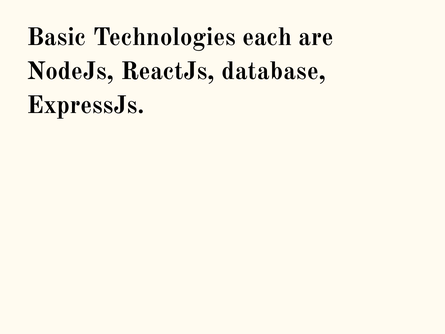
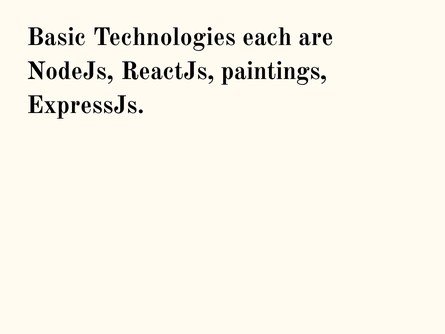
database: database -> paintings
